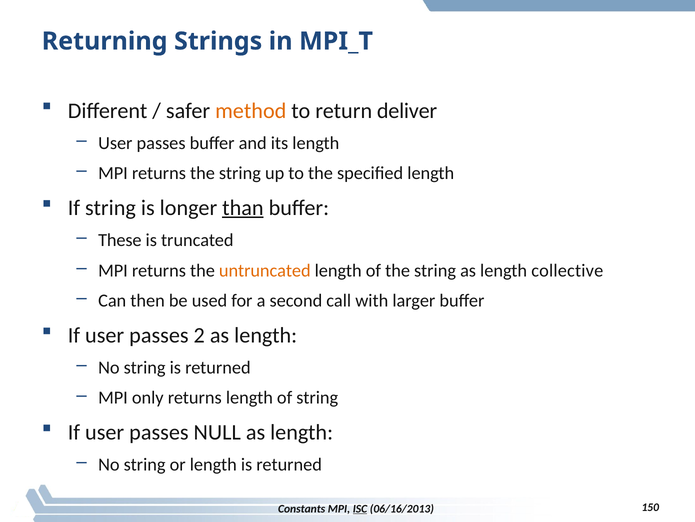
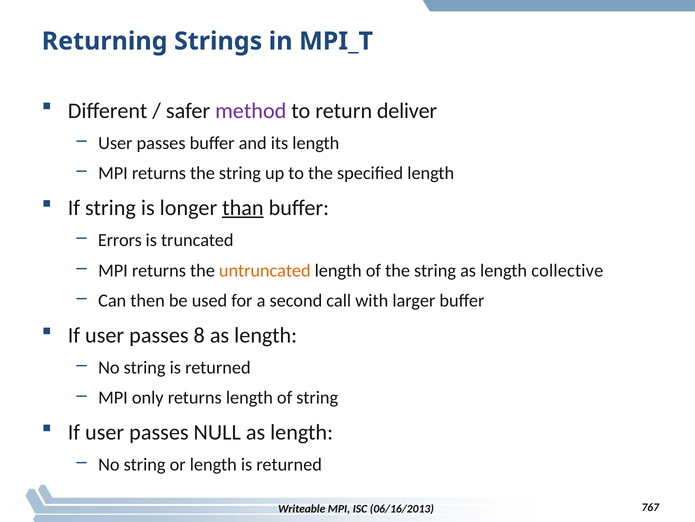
method colour: orange -> purple
These: These -> Errors
2: 2 -> 8
Constants: Constants -> Writeable
ISC underline: present -> none
150: 150 -> 767
